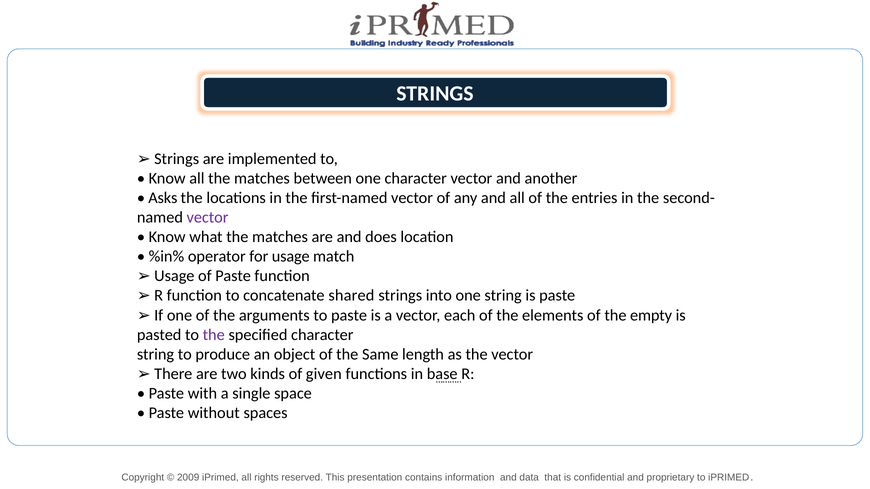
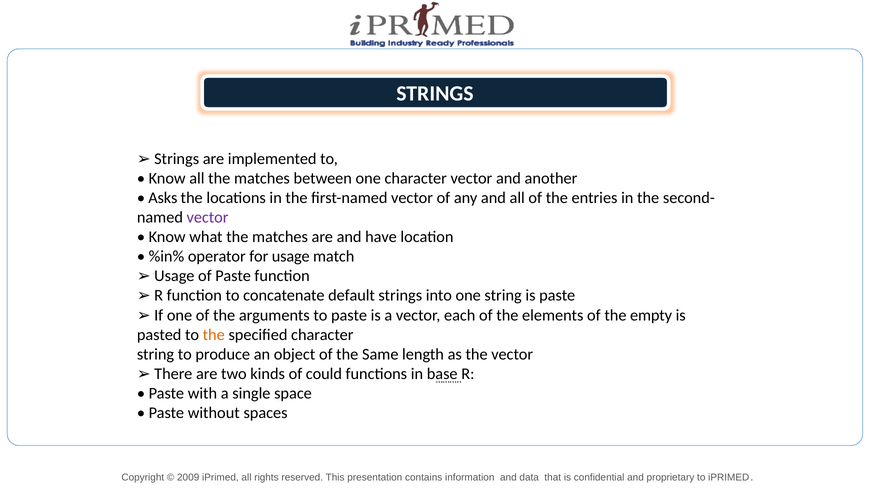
does: does -> have
shared: shared -> default
the at (214, 335) colour: purple -> orange
given: given -> could
